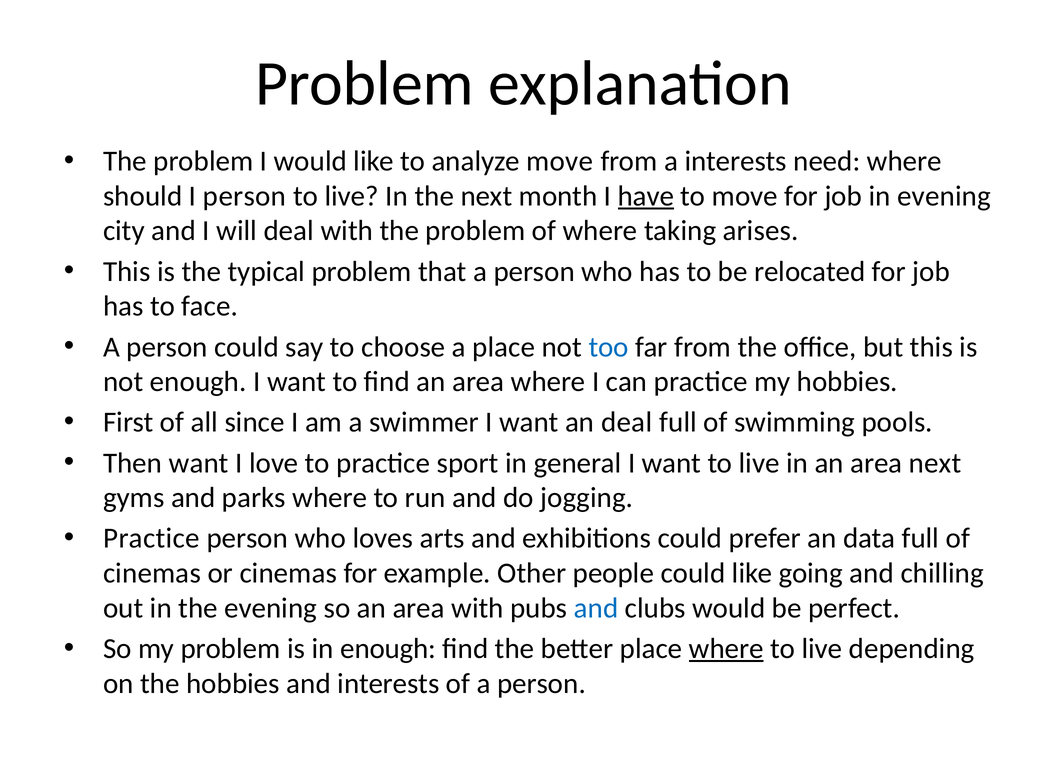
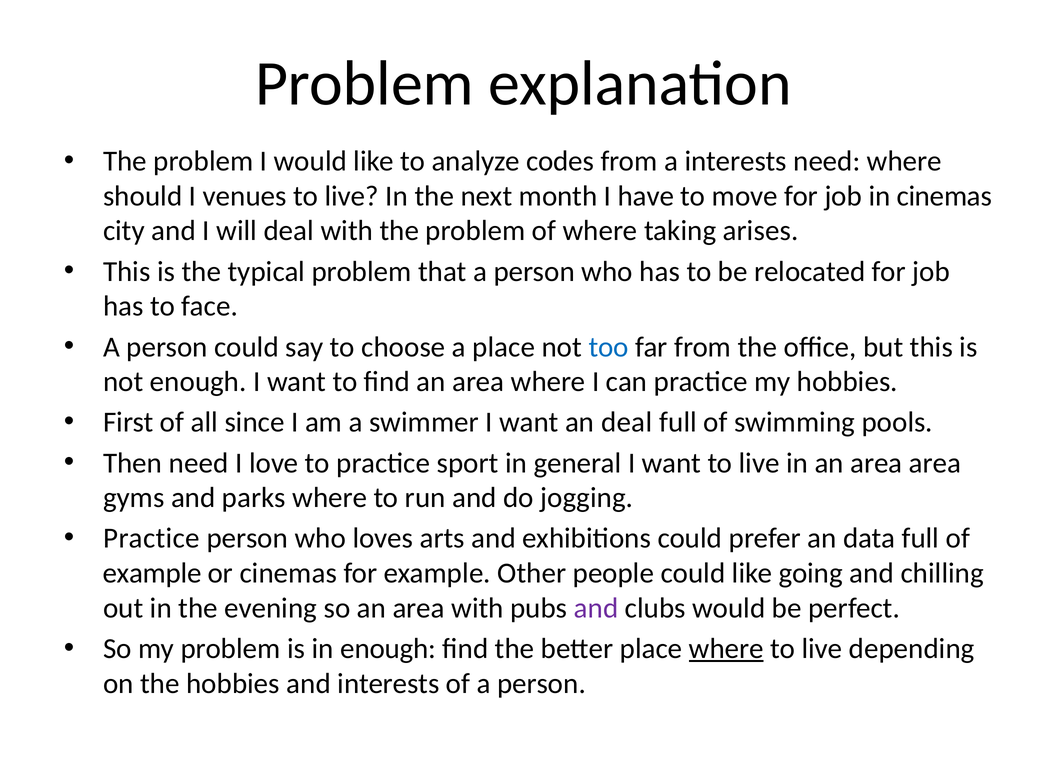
analyze move: move -> codes
I person: person -> venues
have underline: present -> none
in evening: evening -> cinemas
Then want: want -> need
area next: next -> area
cinemas at (152, 574): cinemas -> example
and at (596, 609) colour: blue -> purple
